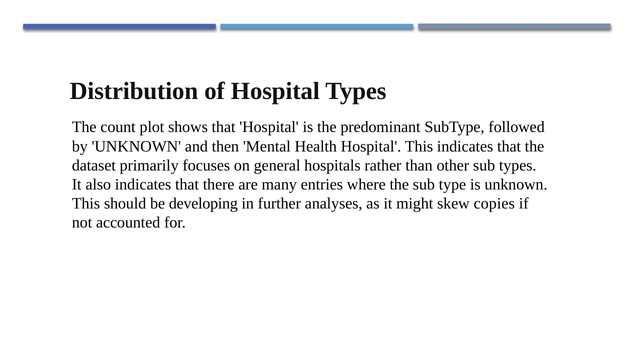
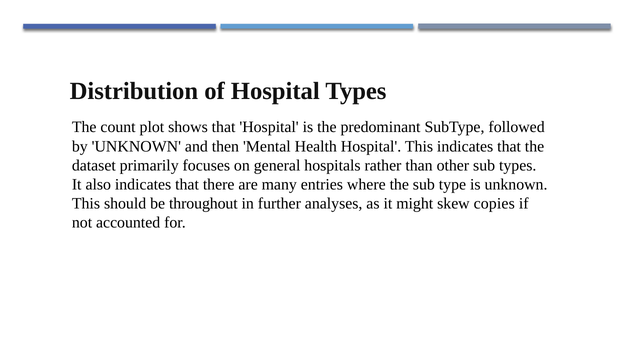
developing: developing -> throughout
